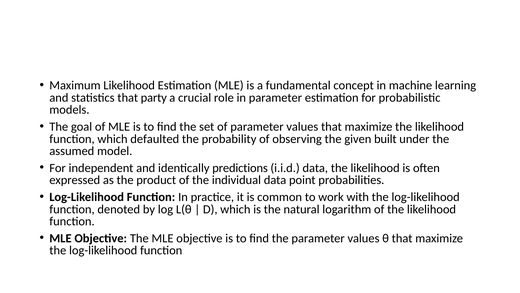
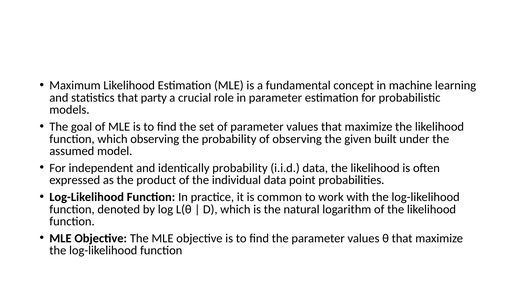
which defaulted: defaulted -> observing
identically predictions: predictions -> probability
